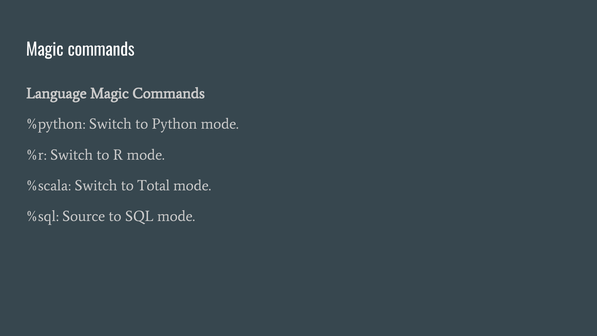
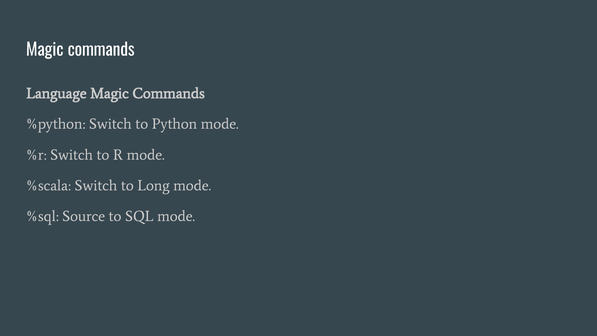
Total: Total -> Long
